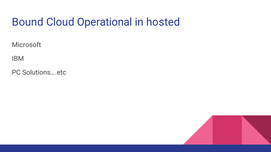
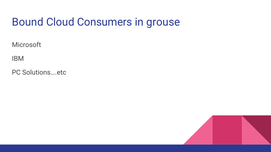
Operational: Operational -> Consumers
hosted: hosted -> grouse
